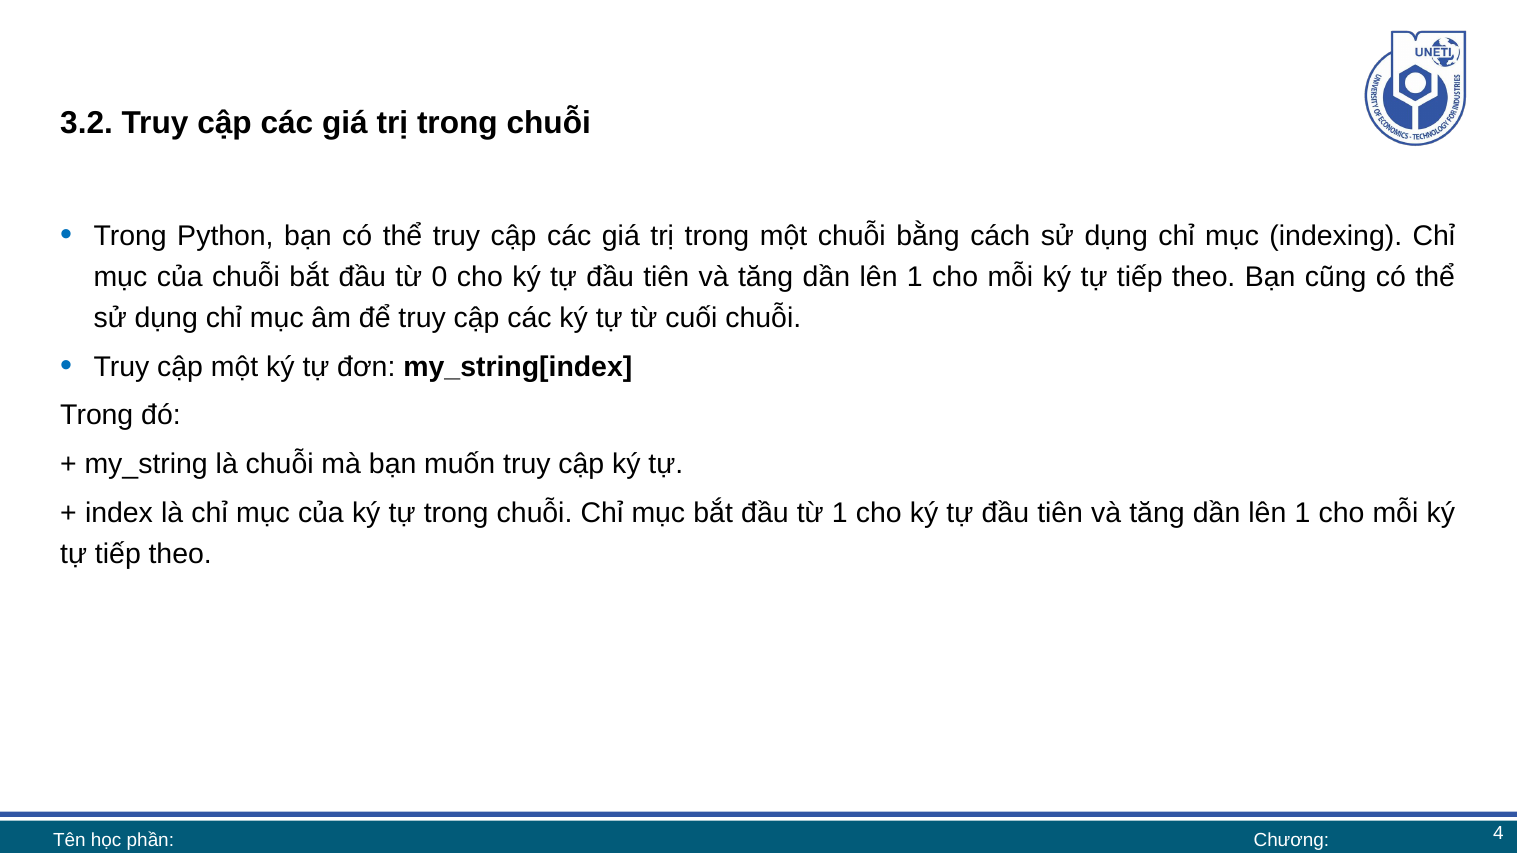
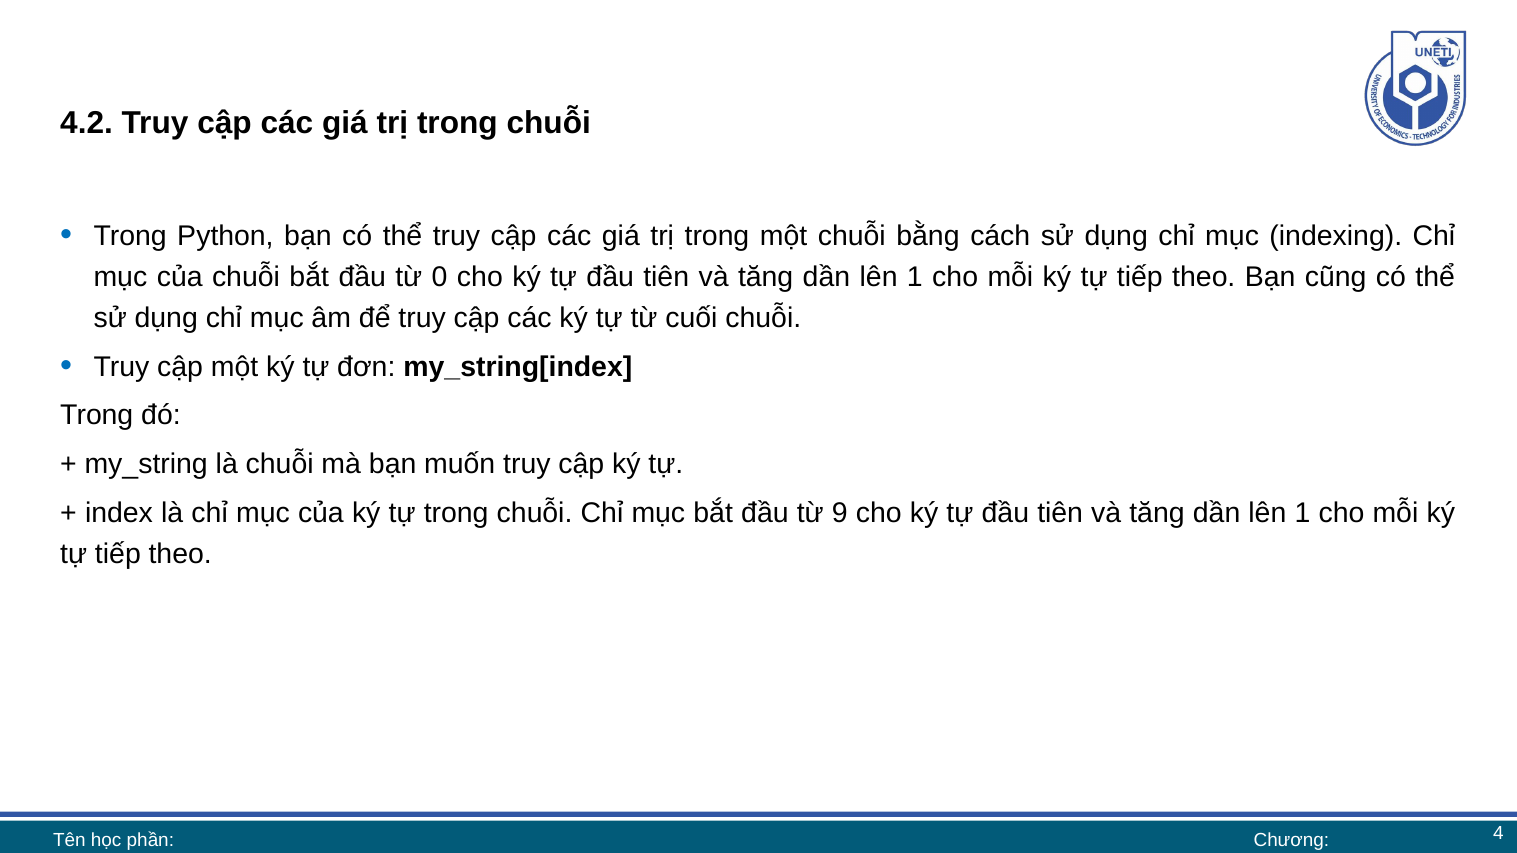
3.2: 3.2 -> 4.2
từ 1: 1 -> 9
